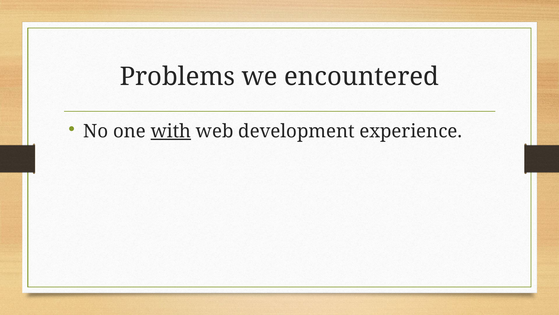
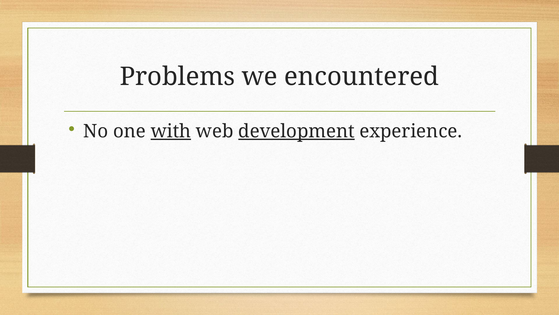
development underline: none -> present
